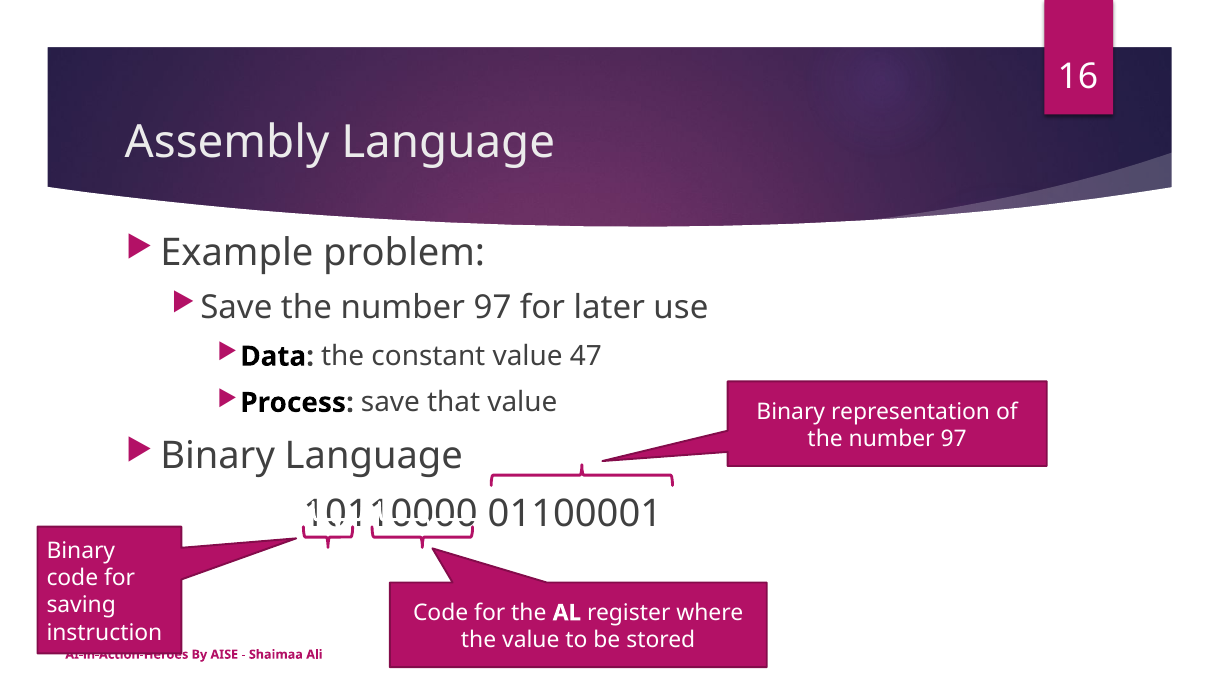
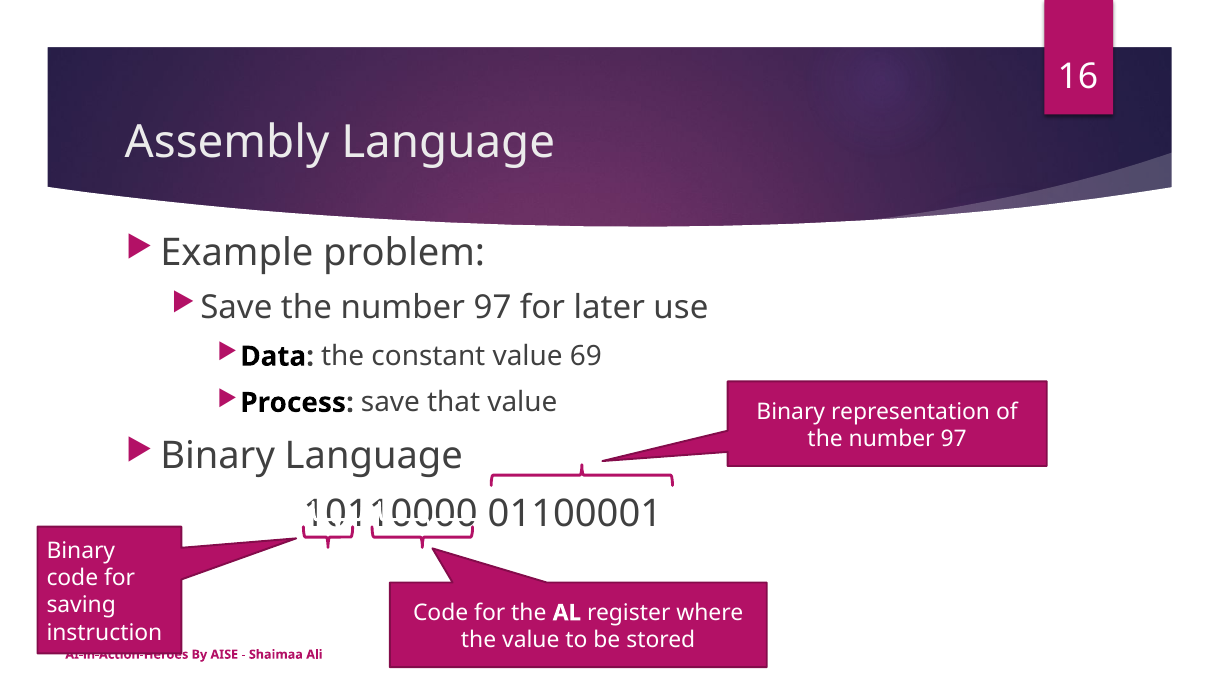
47: 47 -> 69
